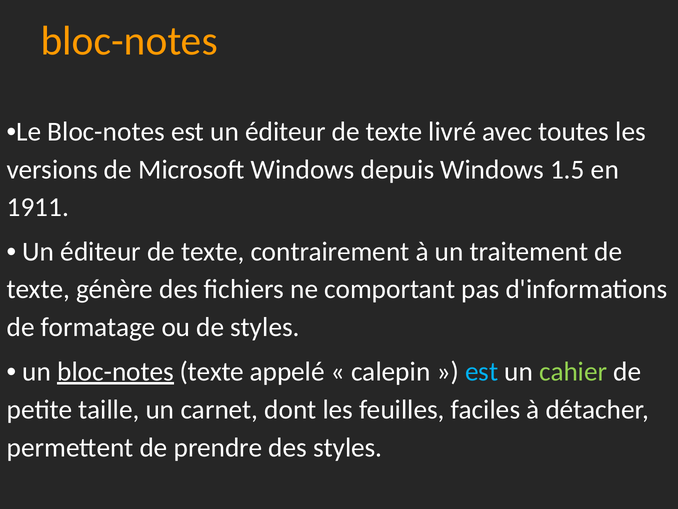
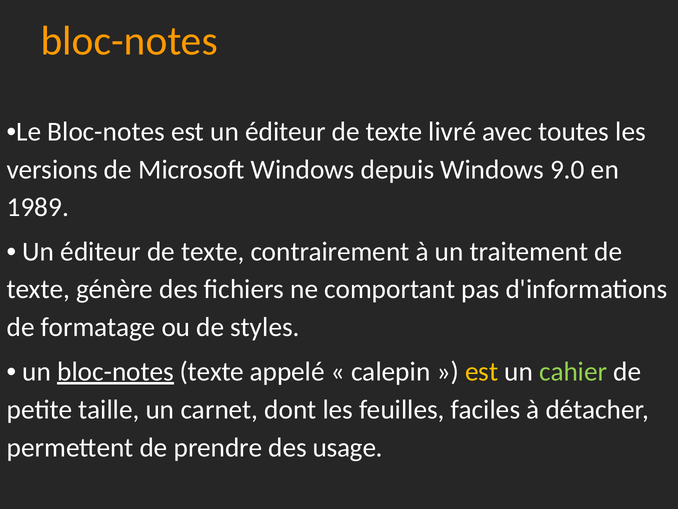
1.5: 1.5 -> 9.0
1911: 1911 -> 1989
est at (482, 371) colour: light blue -> yellow
des styles: styles -> usage
